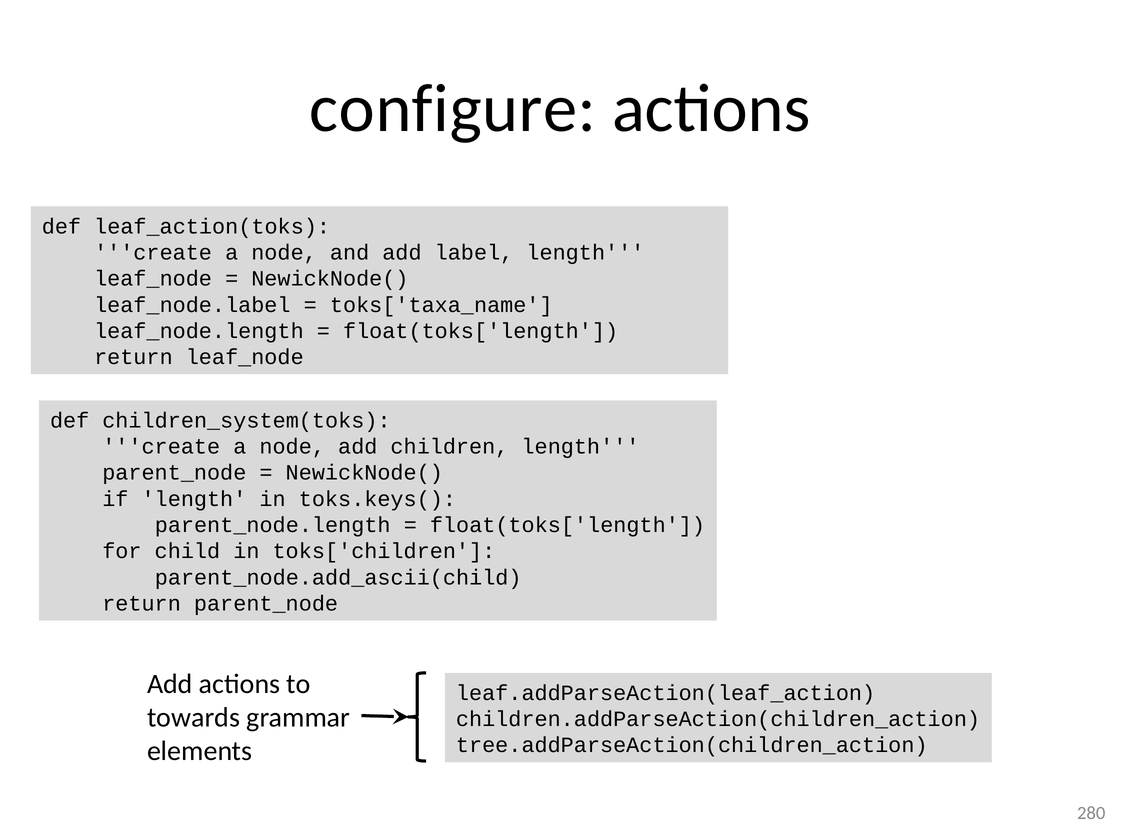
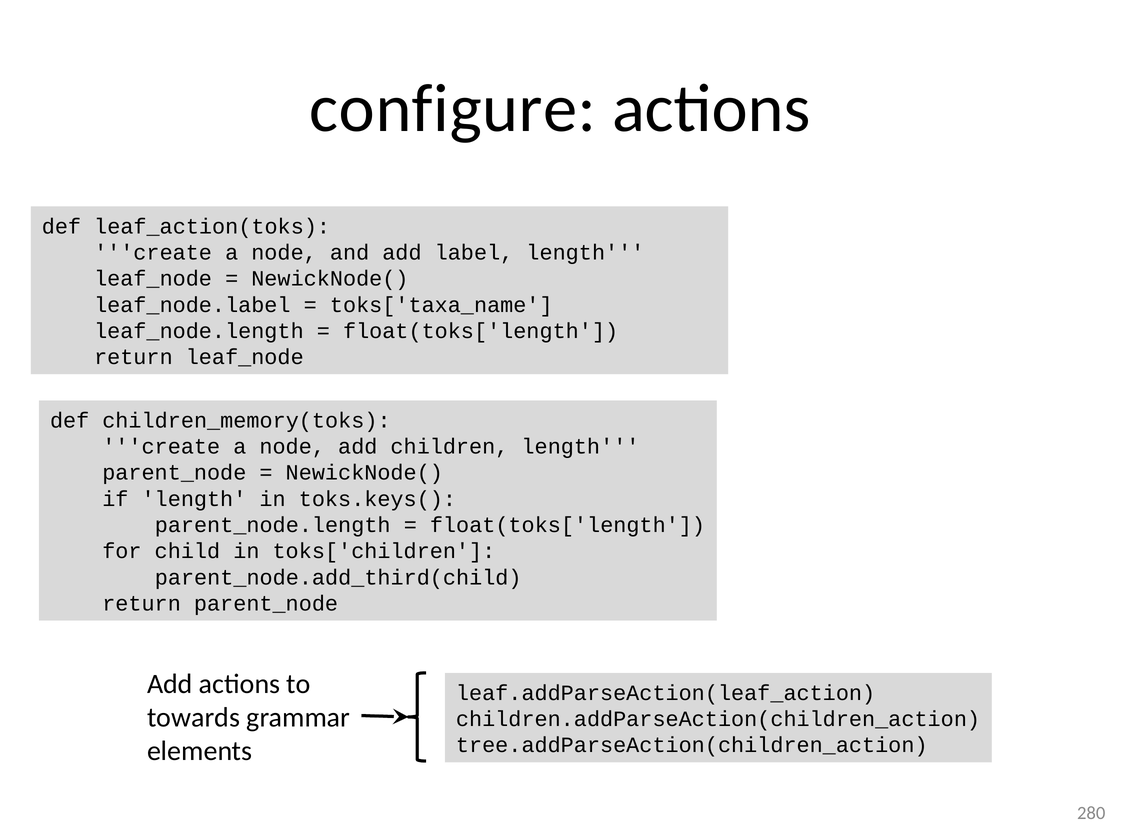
children_system(toks: children_system(toks -> children_memory(toks
parent_node.add_ascii(child: parent_node.add_ascii(child -> parent_node.add_third(child
